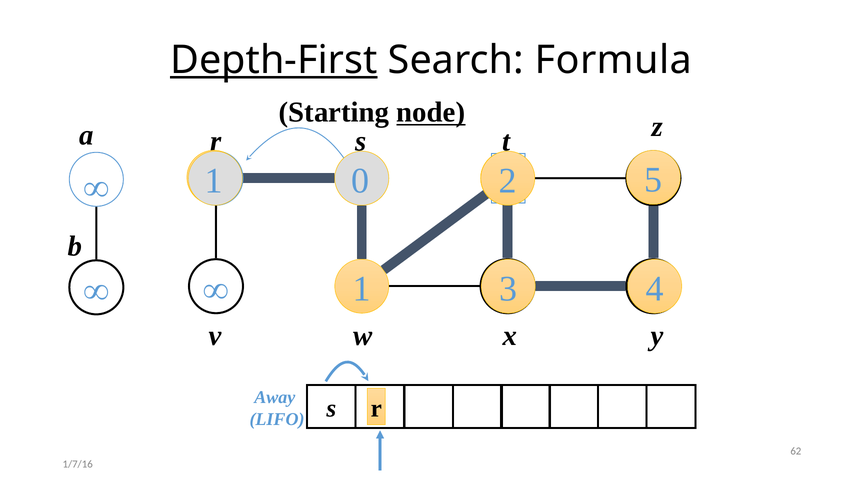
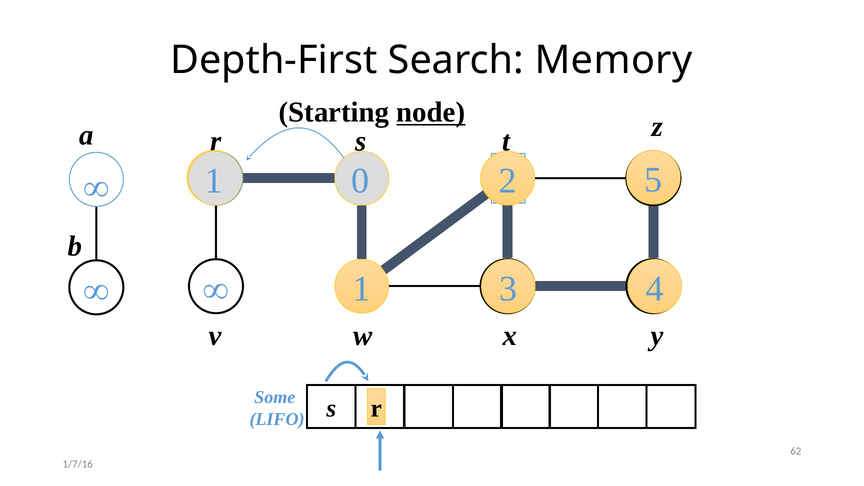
Depth-First underline: present -> none
Formula: Formula -> Memory
Away: Away -> Some
